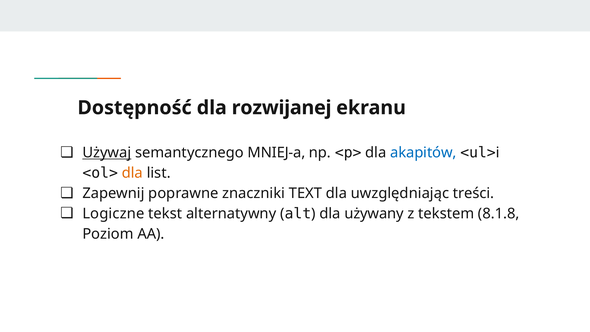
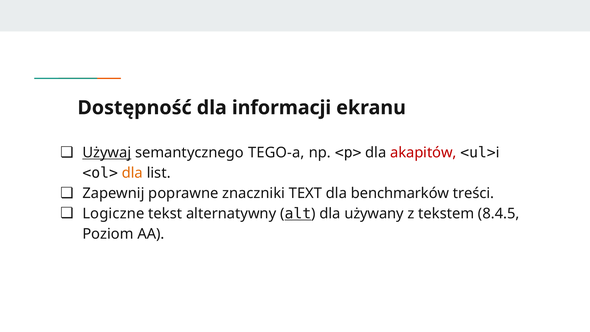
rozwijanej: rozwijanej -> informacji
MNIEJ-a: MNIEJ-a -> TEGO-a
akapitów colour: blue -> red
uwzględniając: uwzględniając -> benchmarków
alt underline: none -> present
8.1.8: 8.1.8 -> 8.4.5
